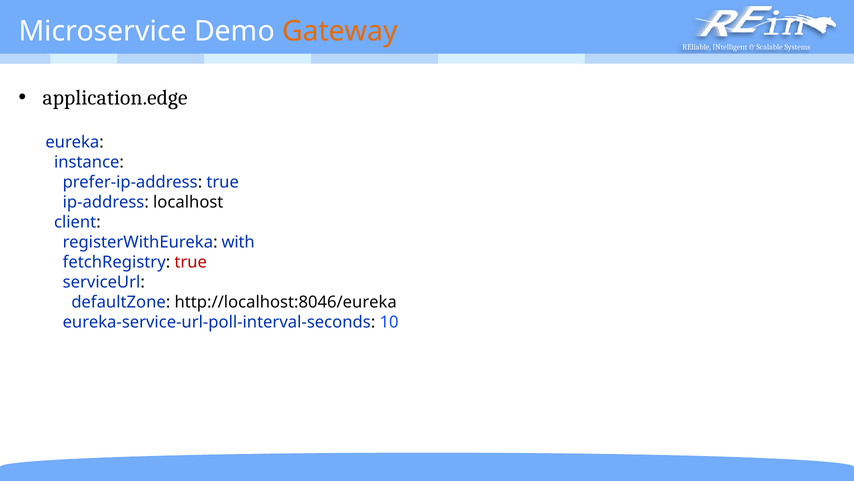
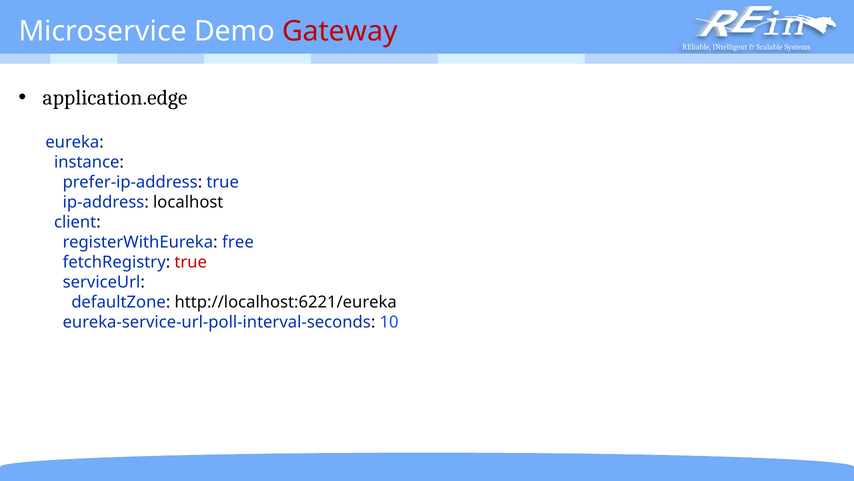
Gateway colour: orange -> red
with: with -> free
http://localhost:8046/eureka: http://localhost:8046/eureka -> http://localhost:6221/eureka
